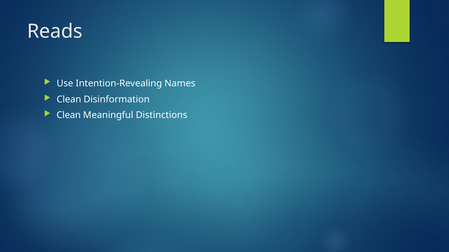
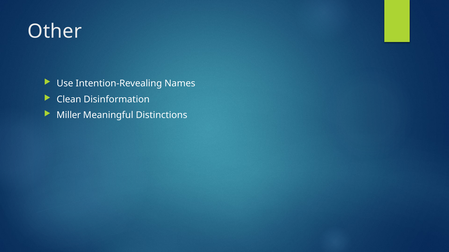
Reads: Reads -> Other
Clean at (69, 115): Clean -> Miller
